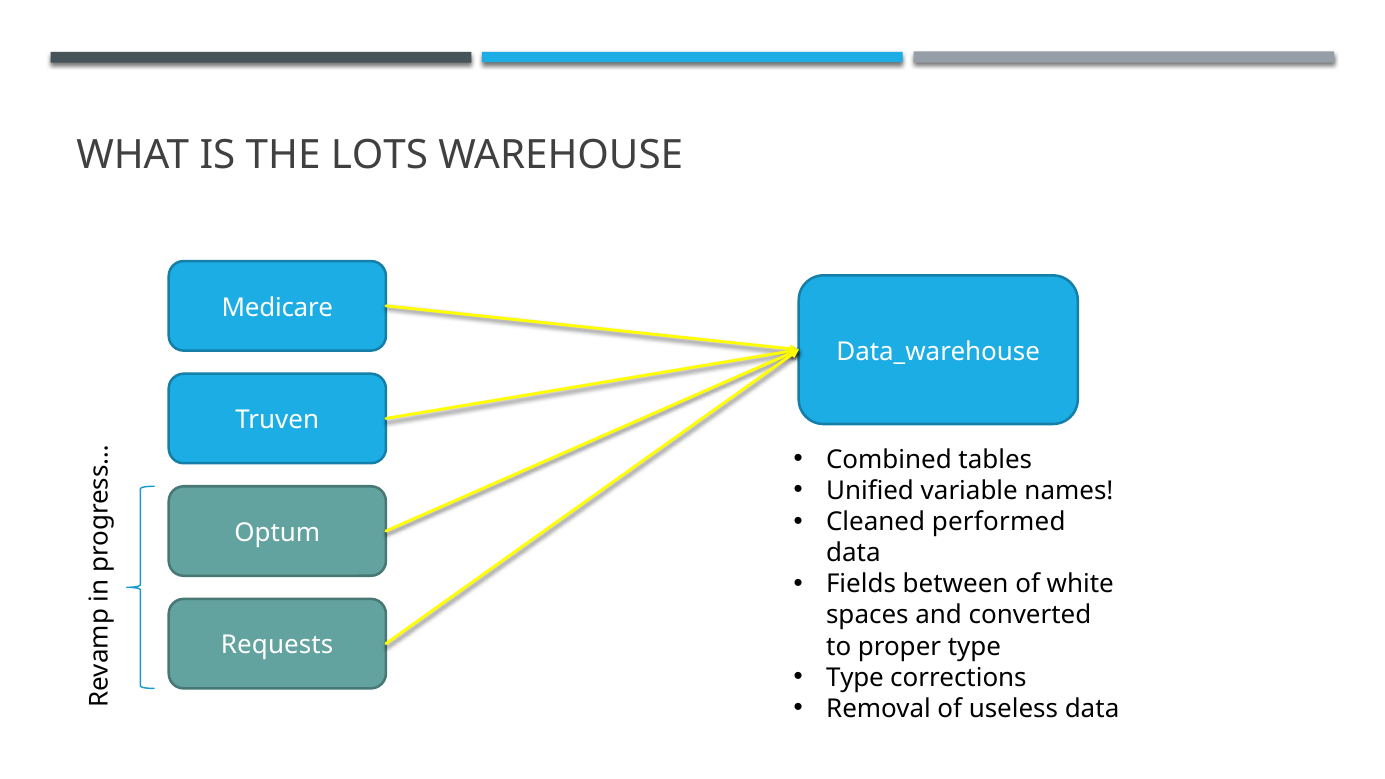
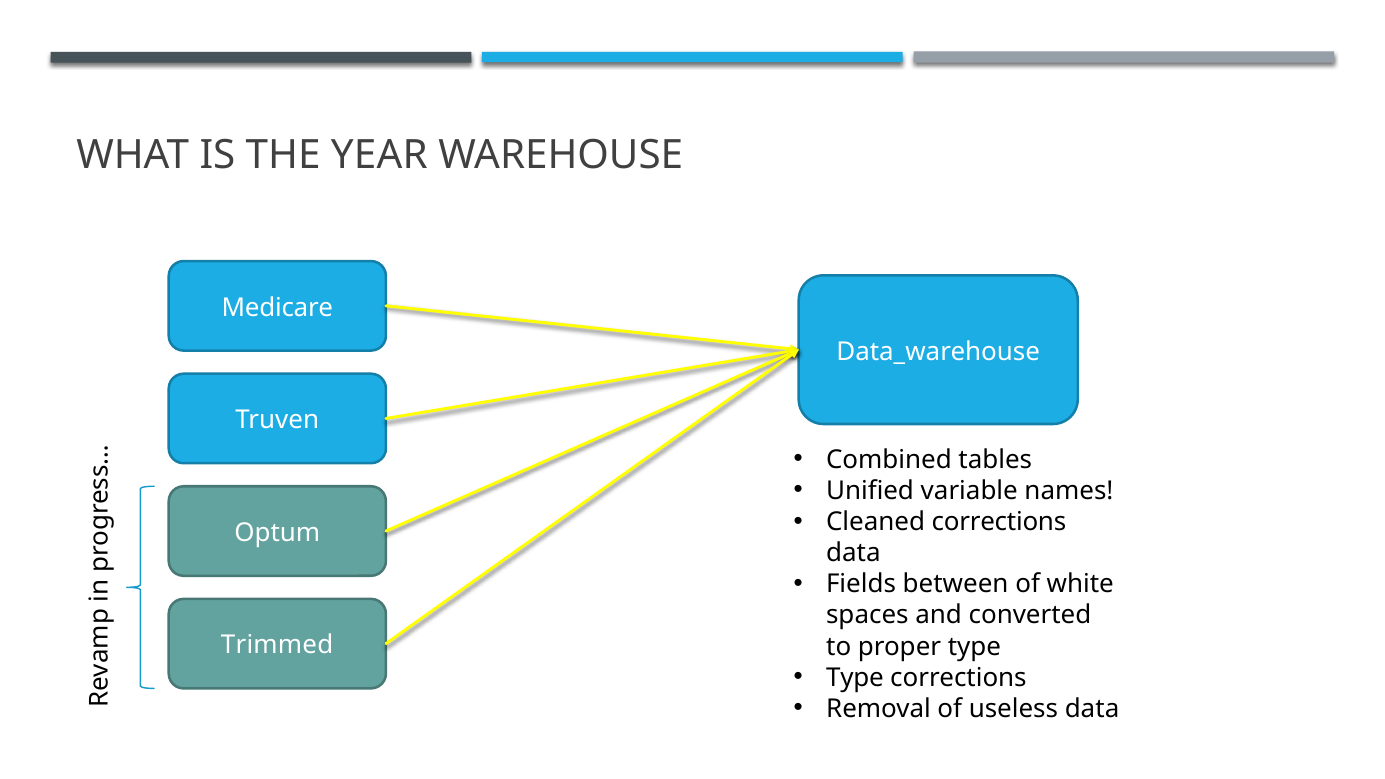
LOTS: LOTS -> YEAR
Cleaned performed: performed -> corrections
Requests: Requests -> Trimmed
